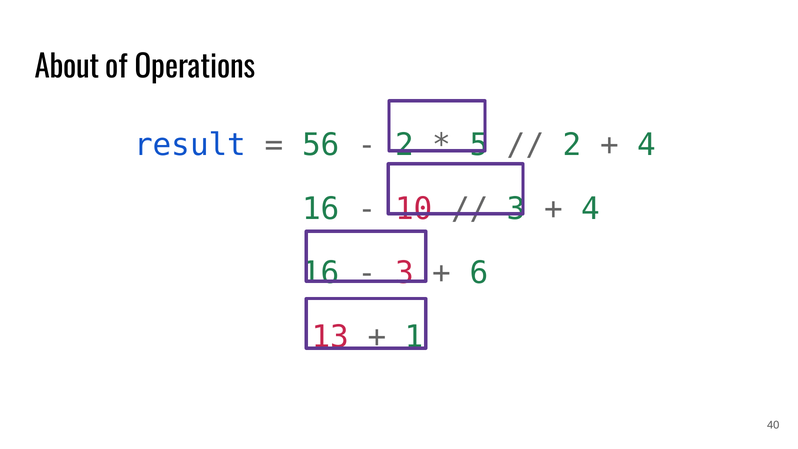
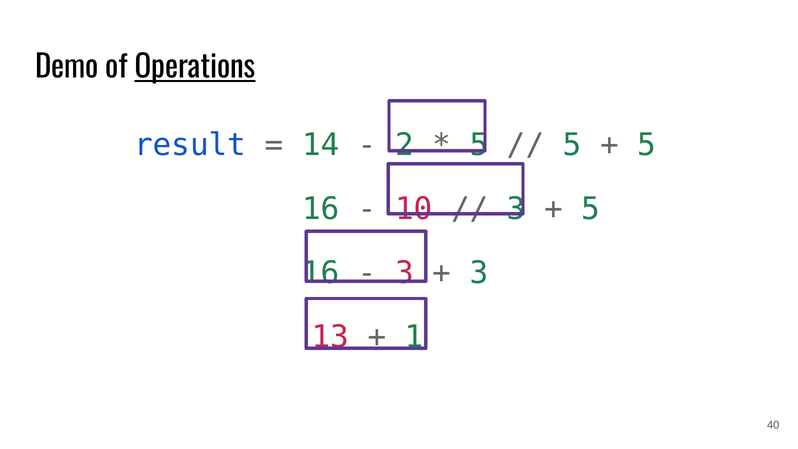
About: About -> Demo
Operations underline: none -> present
56: 56 -> 14
2 at (572, 145): 2 -> 5
4 at (647, 145): 4 -> 5
4 at (591, 209): 4 -> 5
6 at (479, 273): 6 -> 3
